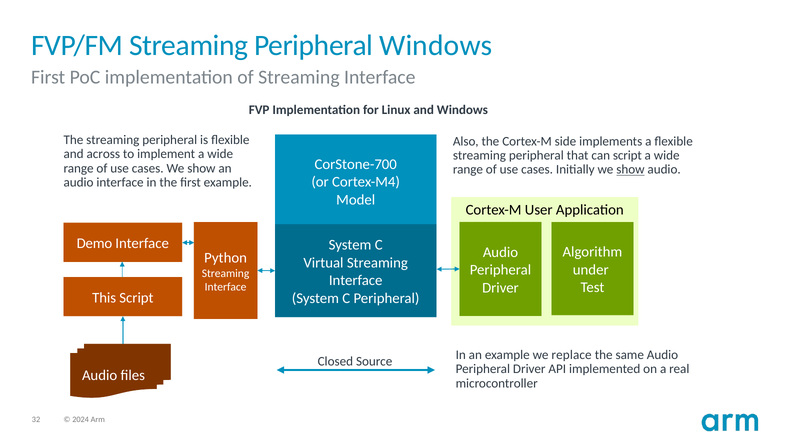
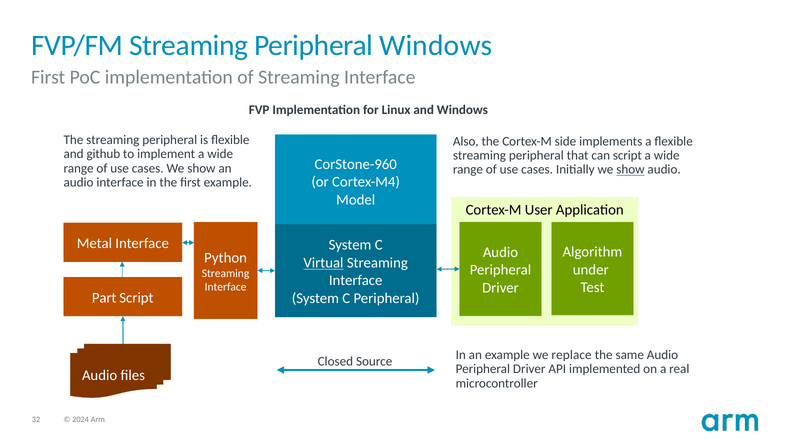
across: across -> github
CorStone-700: CorStone-700 -> CorStone-960
Demo: Demo -> Metal
Virtual underline: none -> present
This: This -> Part
